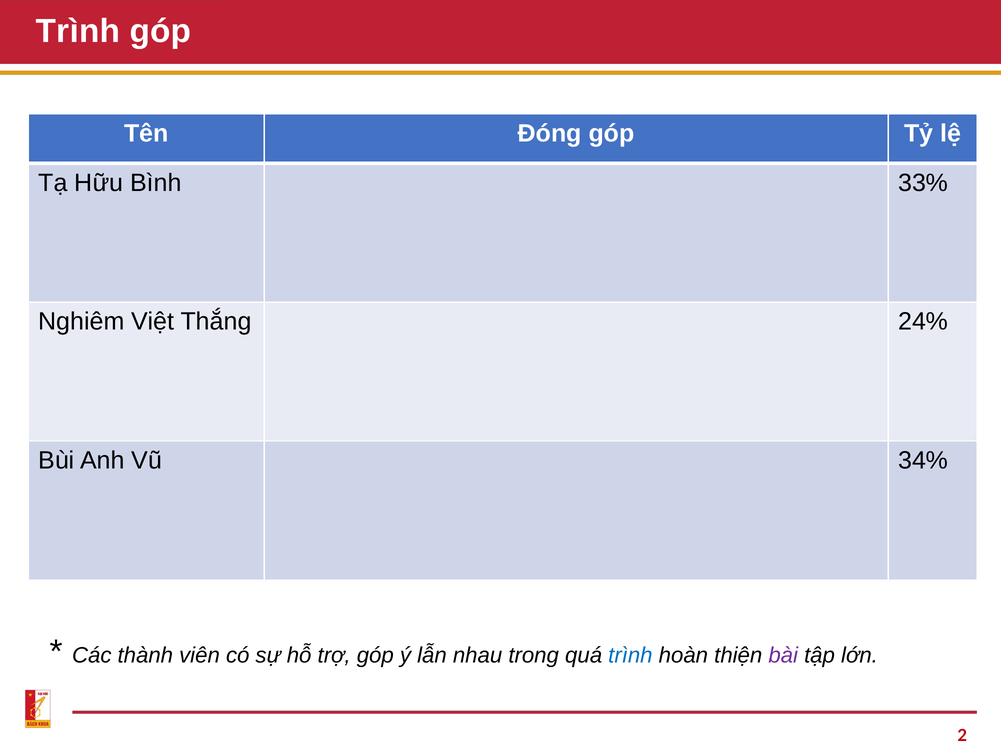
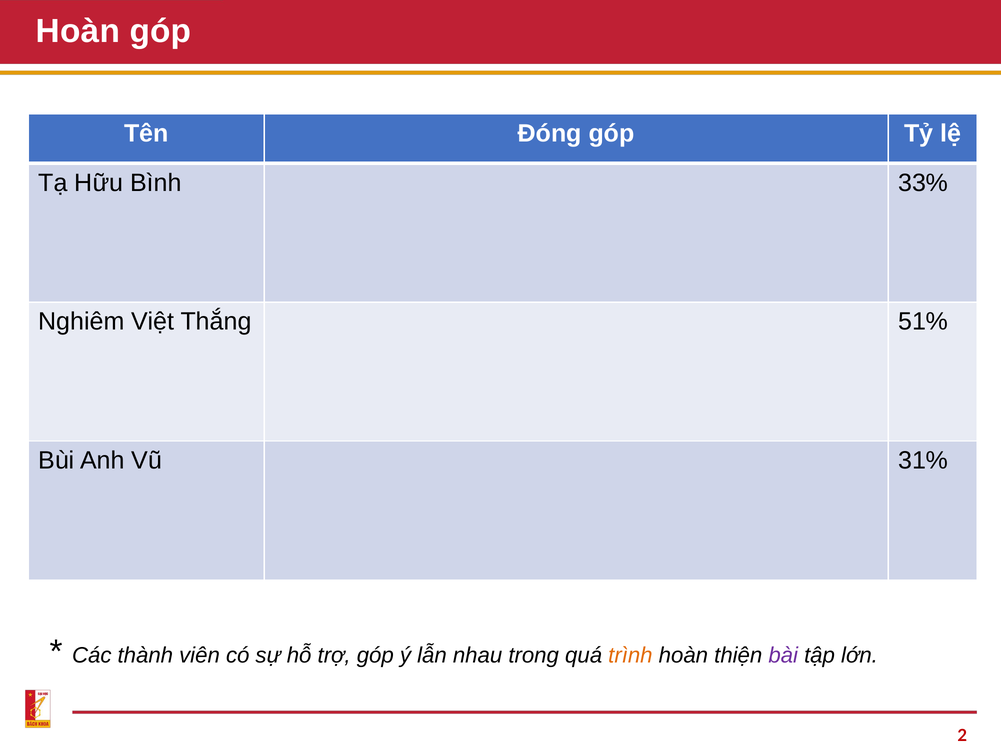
Trình at (78, 31): Trình -> Hoàn
24%: 24% -> 51%
34%: 34% -> 31%
trình at (630, 655) colour: blue -> orange
